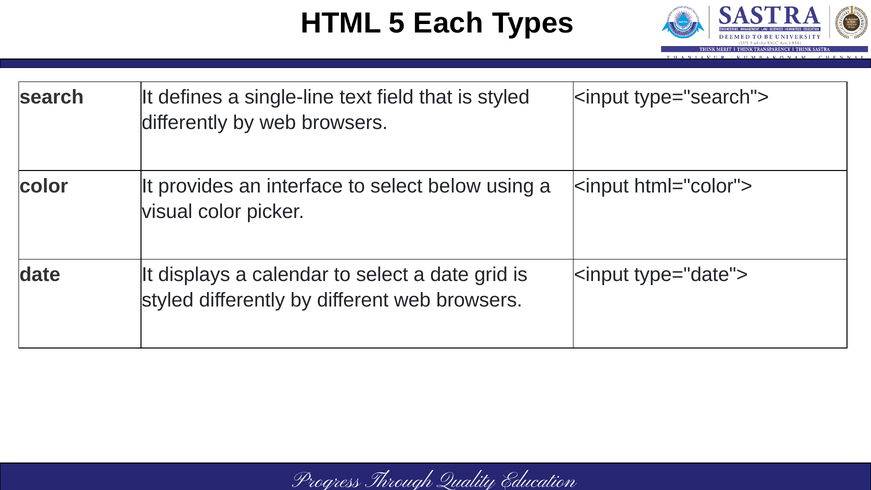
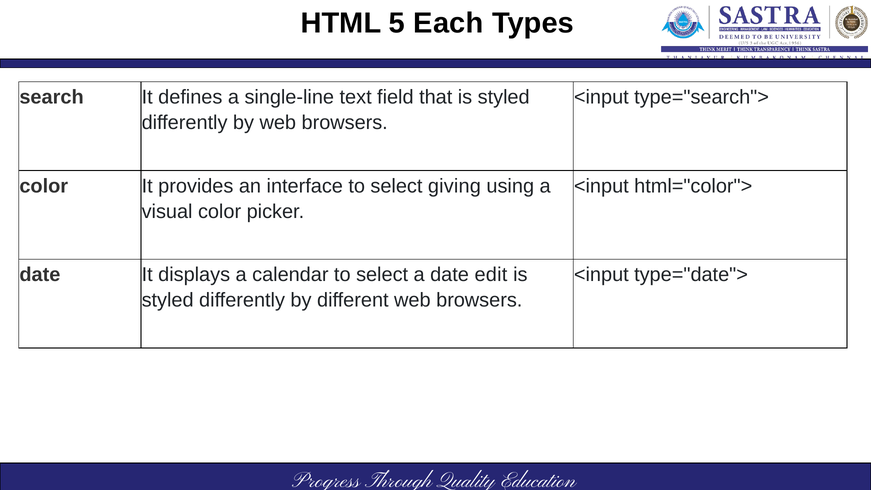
below: below -> giving
grid: grid -> edit
